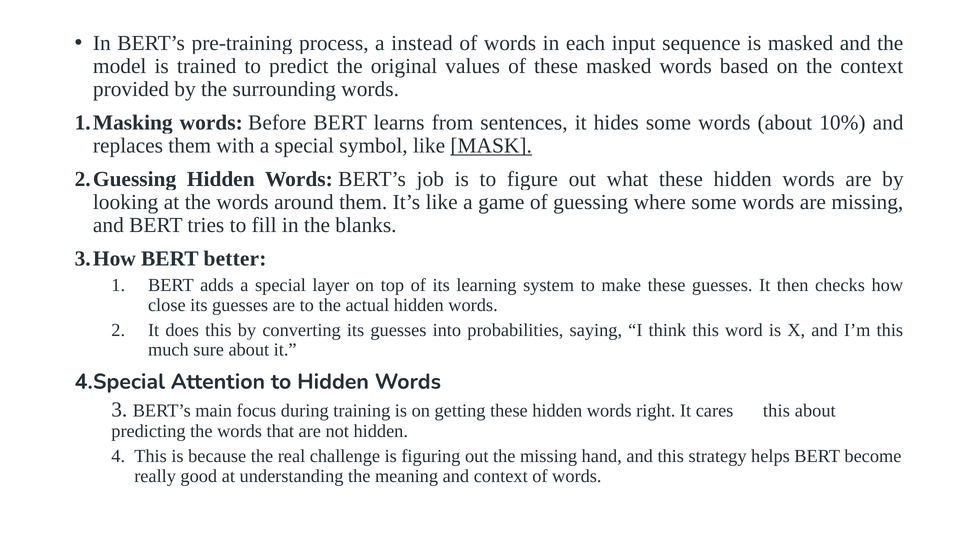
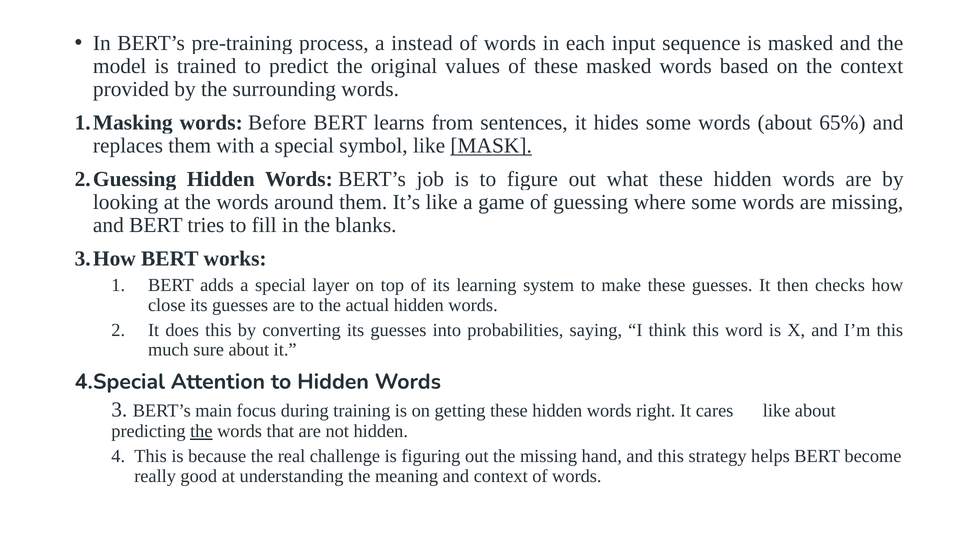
10%: 10% -> 65%
better: better -> works
cares this: this -> like
the at (201, 431) underline: none -> present
